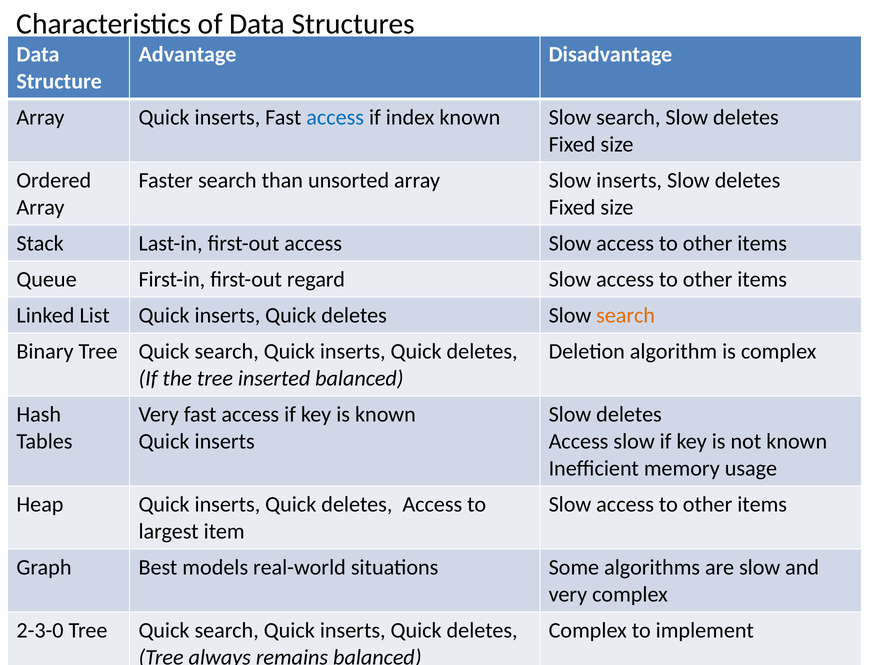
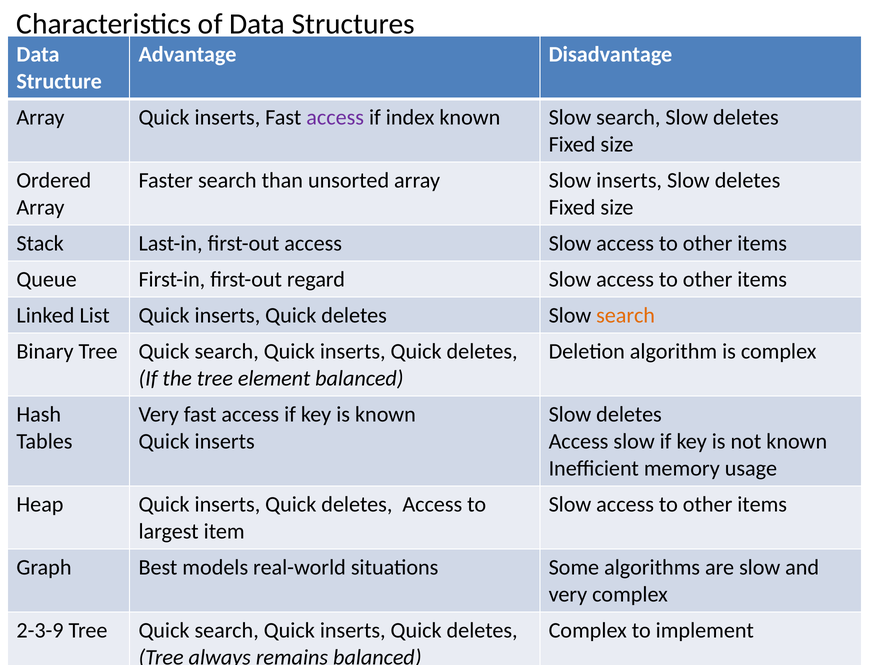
access at (335, 117) colour: blue -> purple
inserted: inserted -> element
2-3-0: 2-3-0 -> 2-3-9
